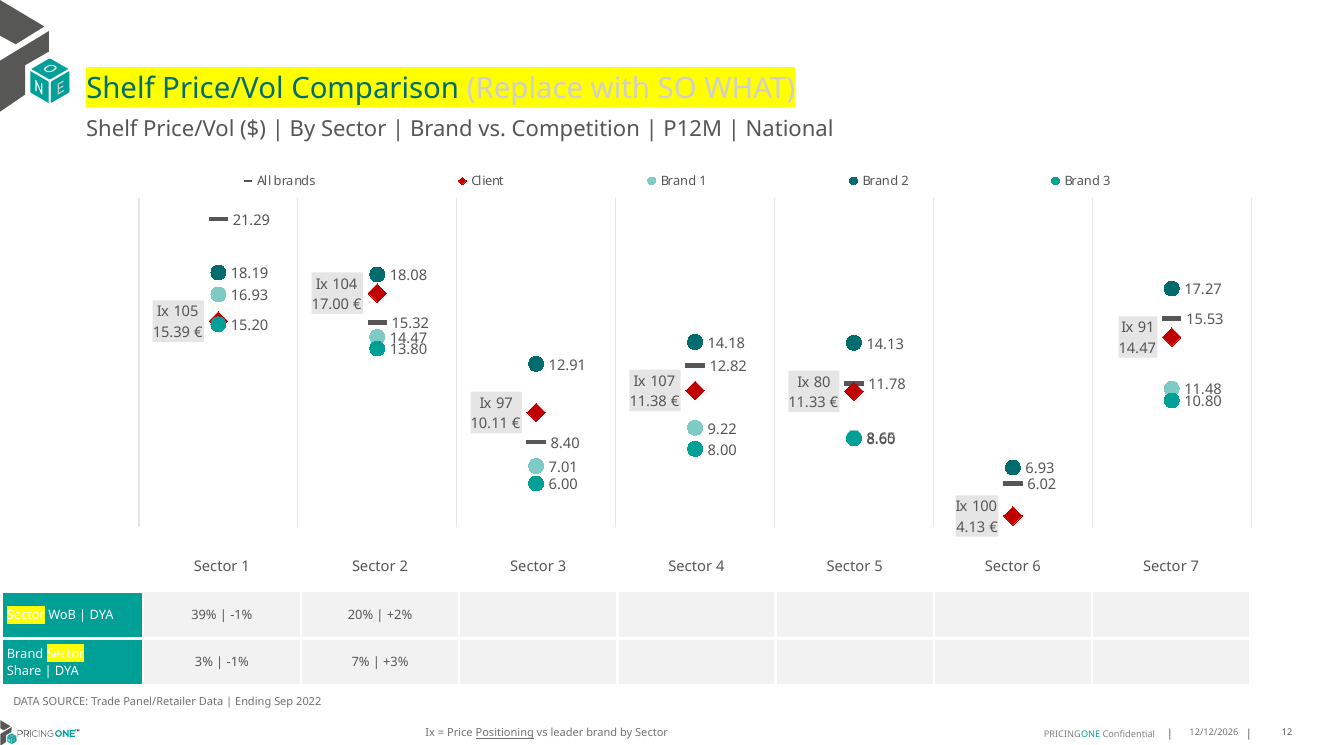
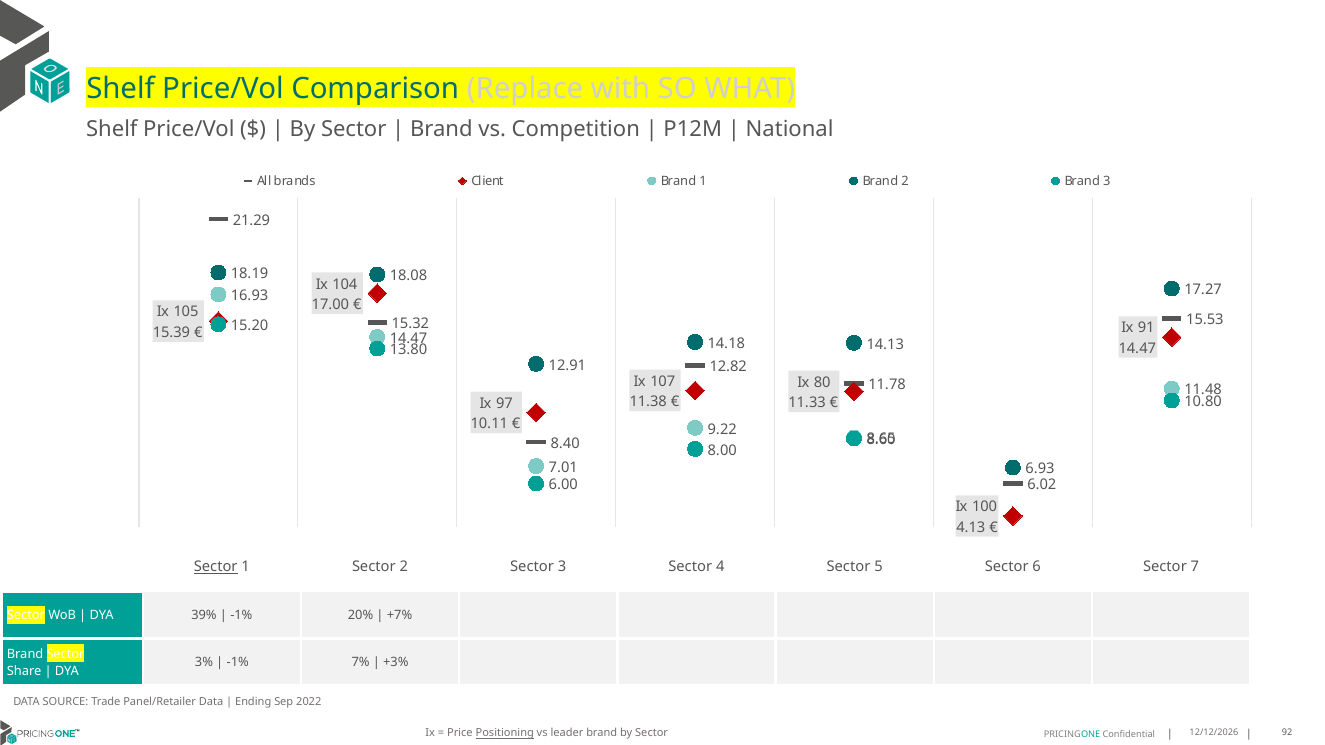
Sector at (216, 567) underline: none -> present
+2%: +2% -> +7%
12: 12 -> 92
